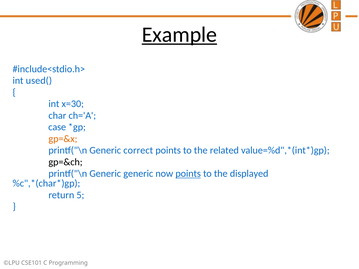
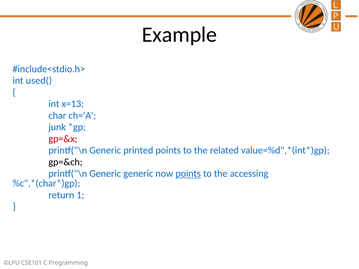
Example underline: present -> none
x=30: x=30 -> x=13
case: case -> junk
gp=&x colour: orange -> red
correct: correct -> printed
displayed: displayed -> accessing
5: 5 -> 1
